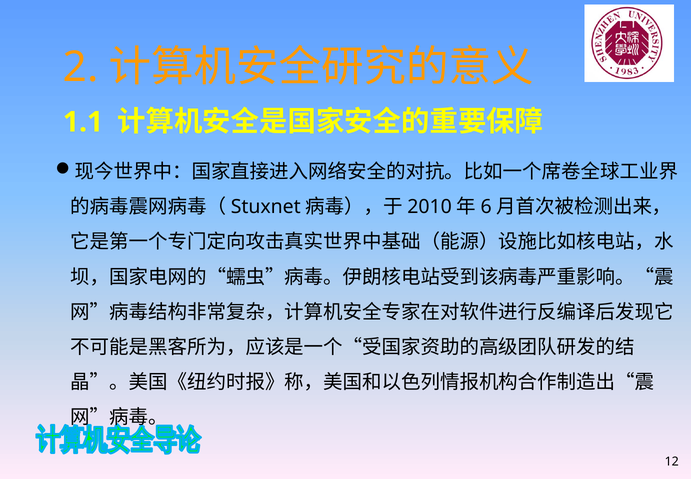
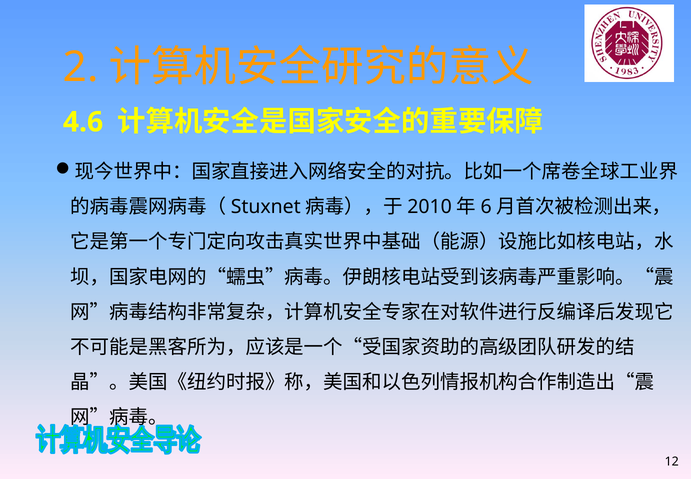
1.1: 1.1 -> 4.6
